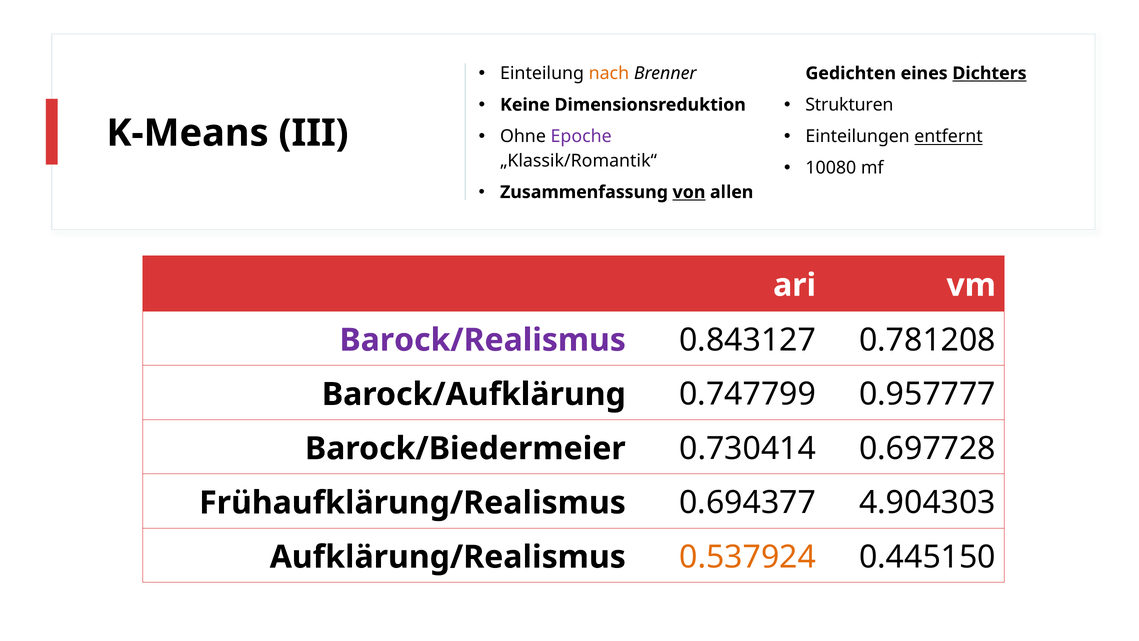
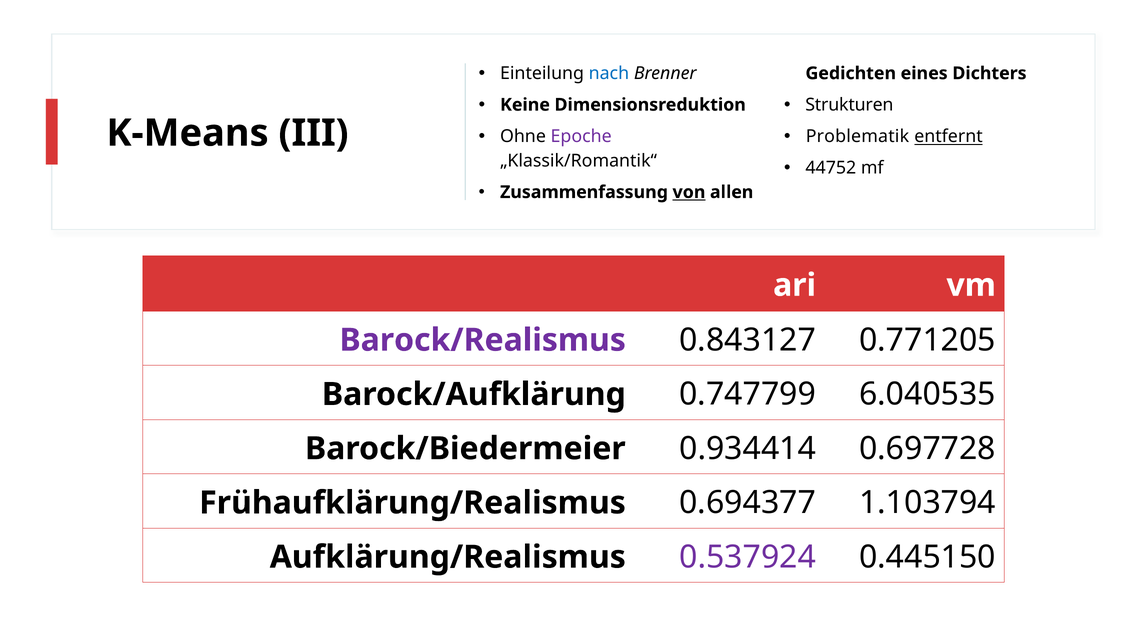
nach colour: orange -> blue
Dichters underline: present -> none
Einteilungen: Einteilungen -> Problematik
10080: 10080 -> 44752
0.781208: 0.781208 -> 0.771205
0.957777: 0.957777 -> 6.040535
0.730414: 0.730414 -> 0.934414
4.904303: 4.904303 -> 1.103794
0.537924 colour: orange -> purple
